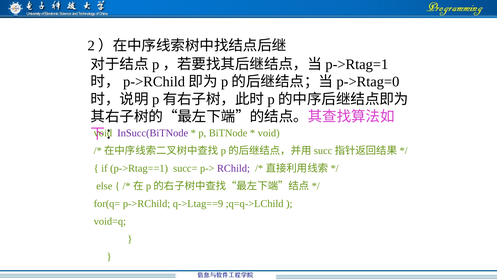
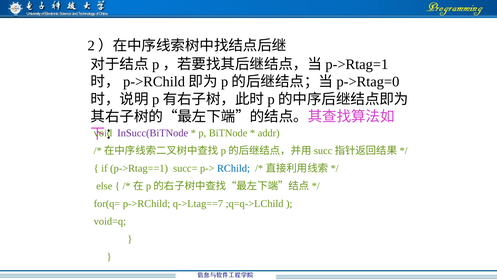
void at (269, 133): void -> addr
RChild colour: purple -> blue
q->Ltag==9: q->Ltag==9 -> q->Ltag==7
